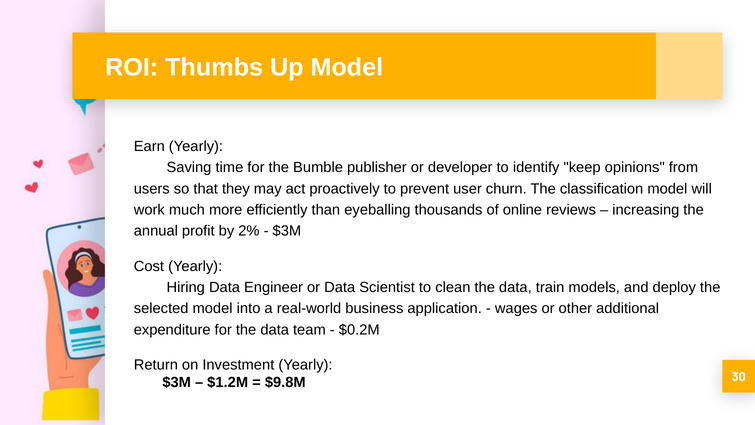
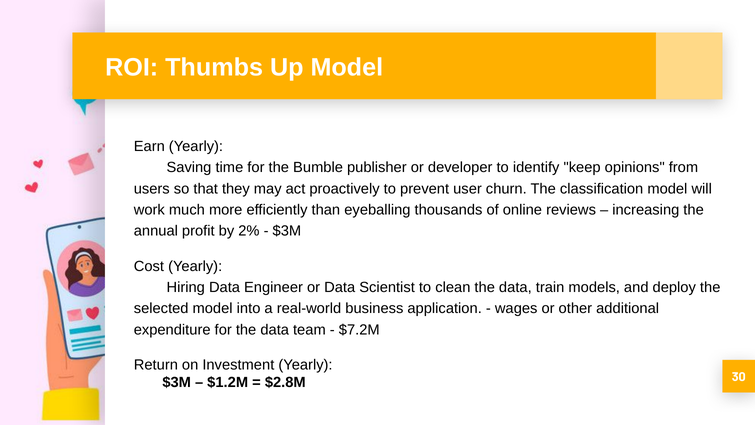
$0.2M: $0.2M -> $7.2M
$9.8M: $9.8M -> $2.8M
